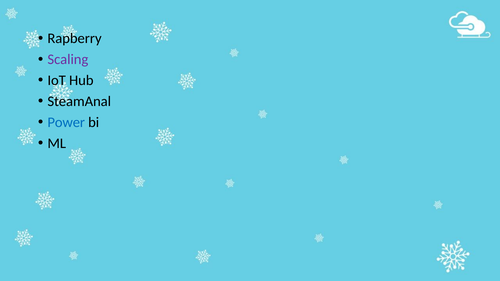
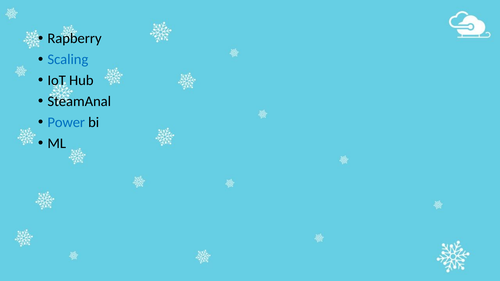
Scaling colour: purple -> blue
